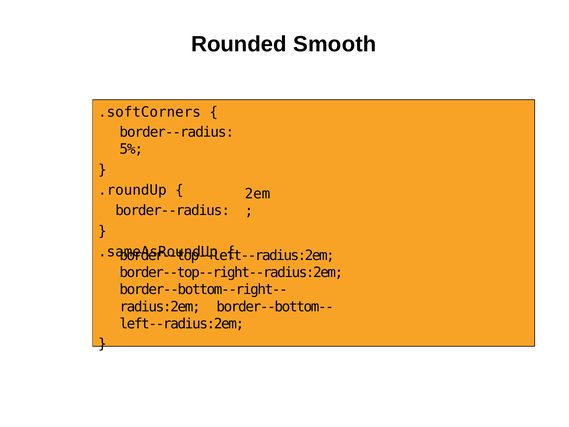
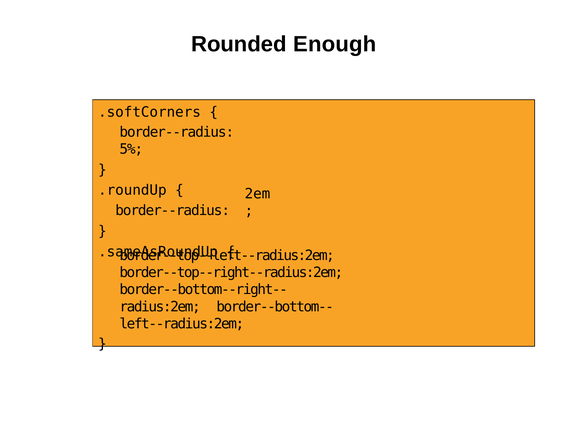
Smooth: Smooth -> Enough
